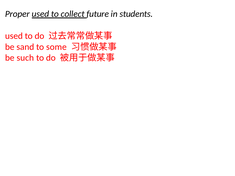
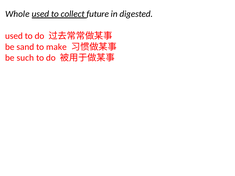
Proper: Proper -> Whole
students: students -> digested
some: some -> make
